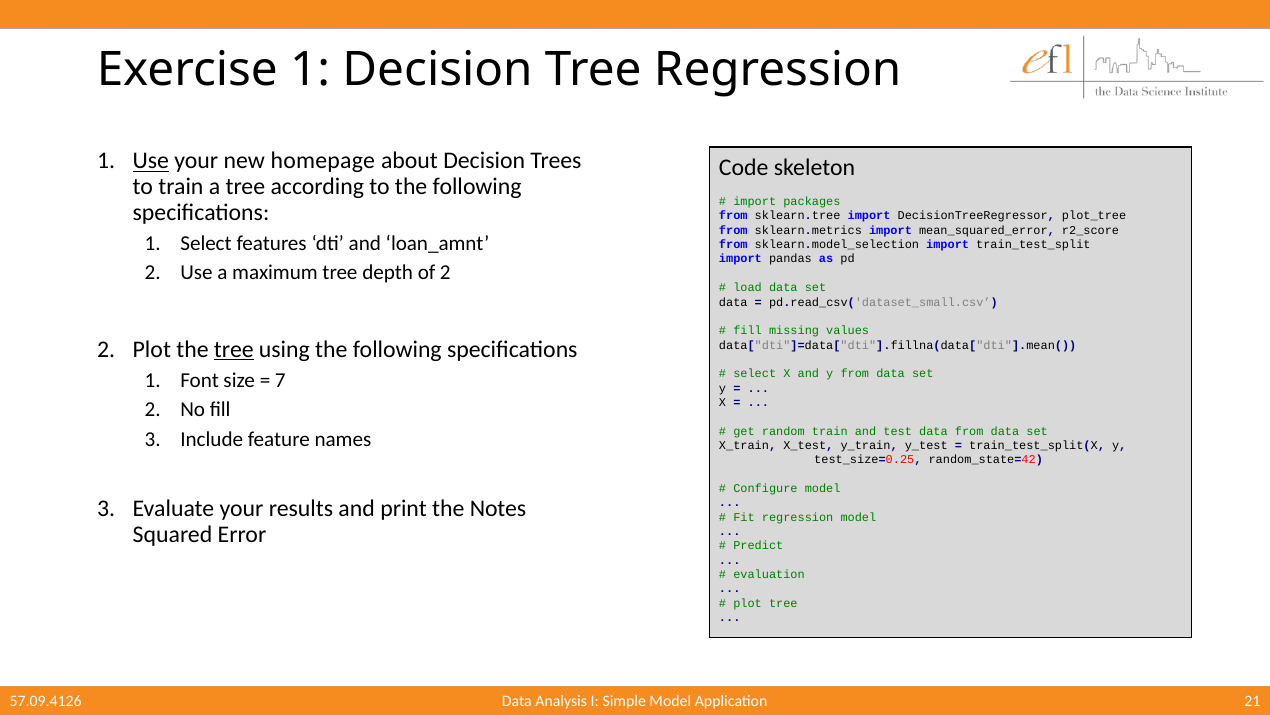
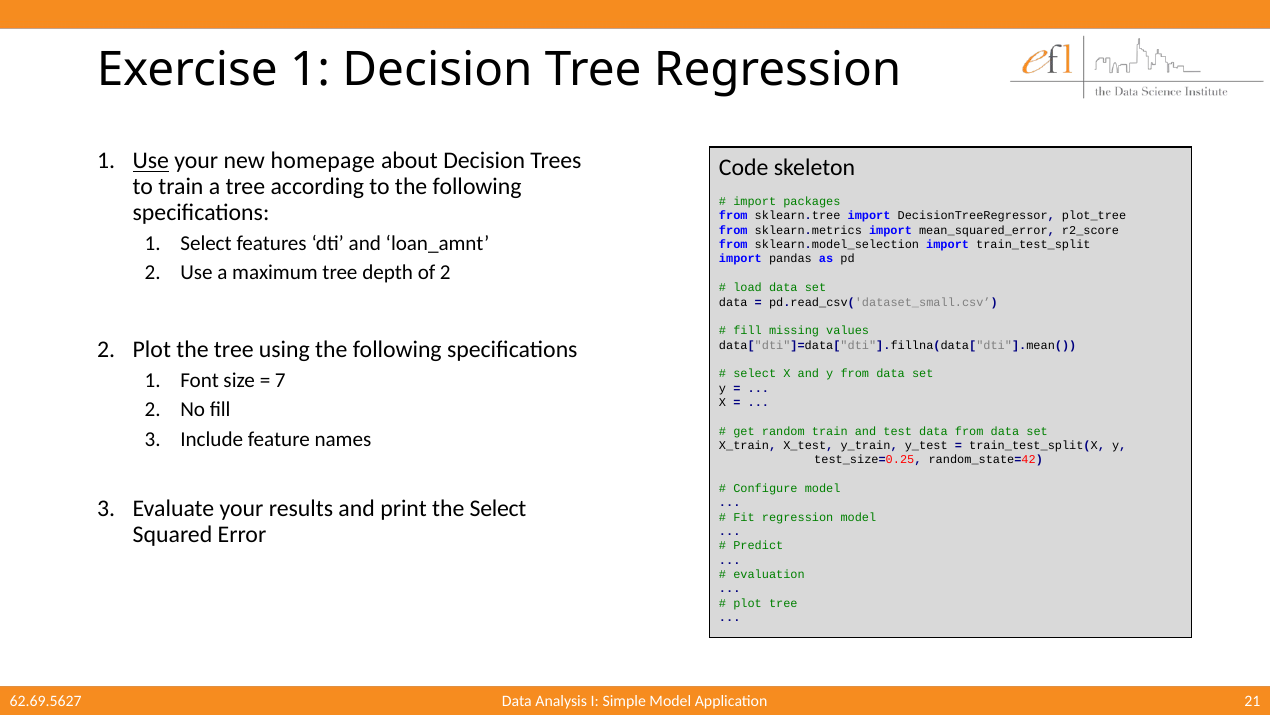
tree at (234, 349) underline: present -> none
the Notes: Notes -> Select
57.09.4126: 57.09.4126 -> 62.69.5627
